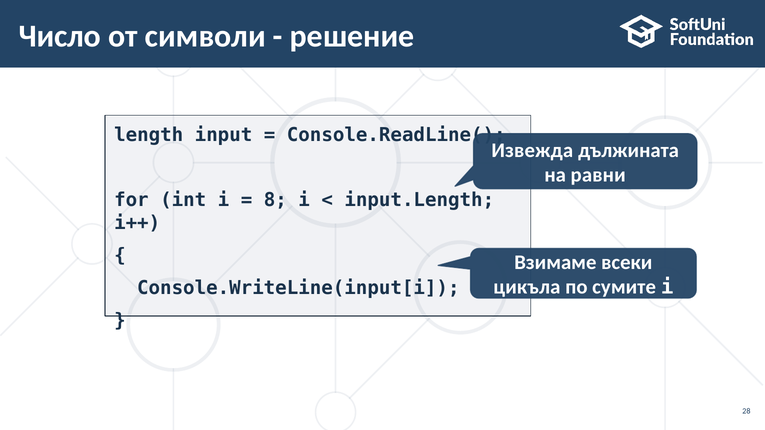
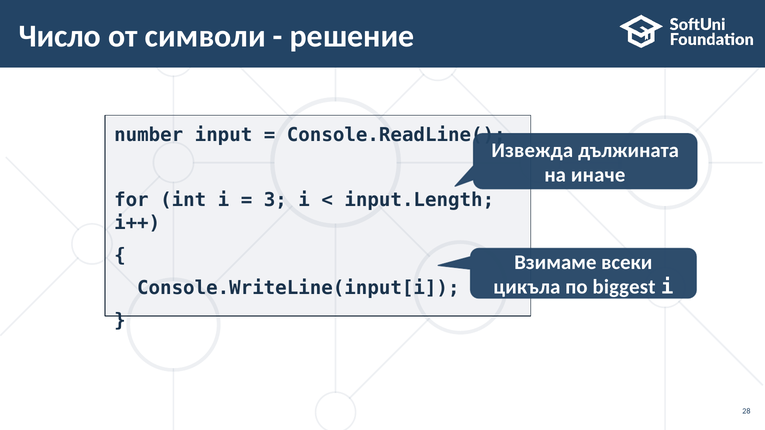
length: length -> number
равни: равни -> иначе
8: 8 -> 3
сумите: сумите -> biggest
